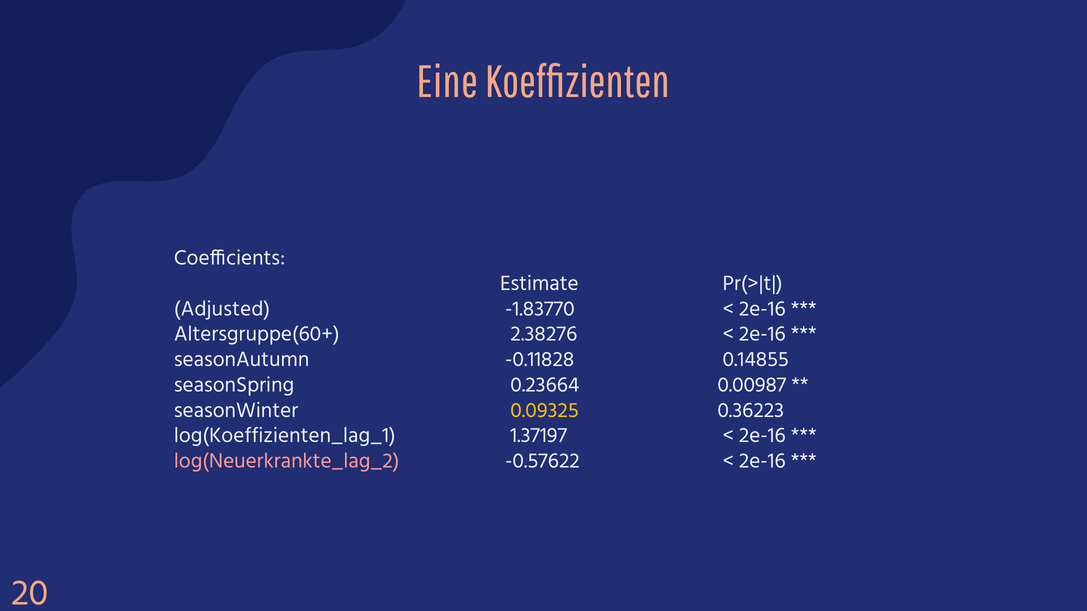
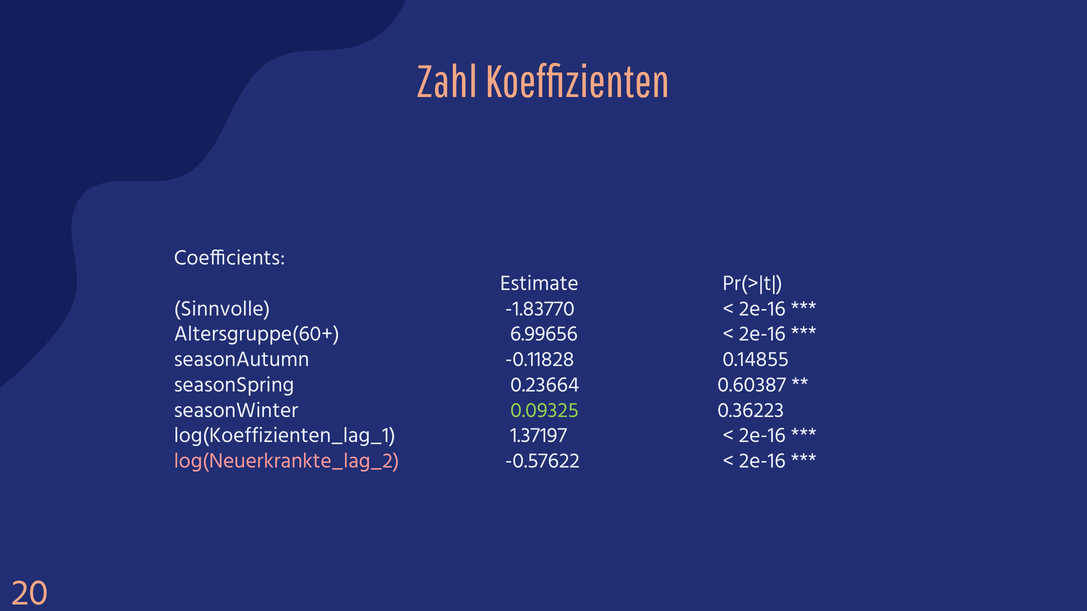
Eine: Eine -> Zahl
Adjusted: Adjusted -> Sinnvolle
2.38276: 2.38276 -> 6.99656
0.00987: 0.00987 -> 0.60387
0.09325 colour: yellow -> light green
